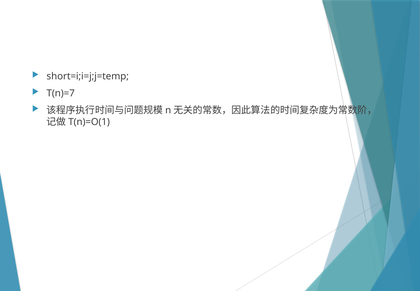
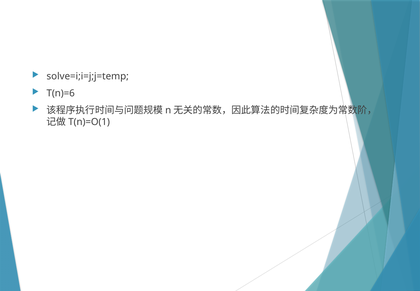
short=i;i=j;j=temp: short=i;i=j;j=temp -> solve=i;i=j;j=temp
T(n)=7: T(n)=7 -> T(n)=6
